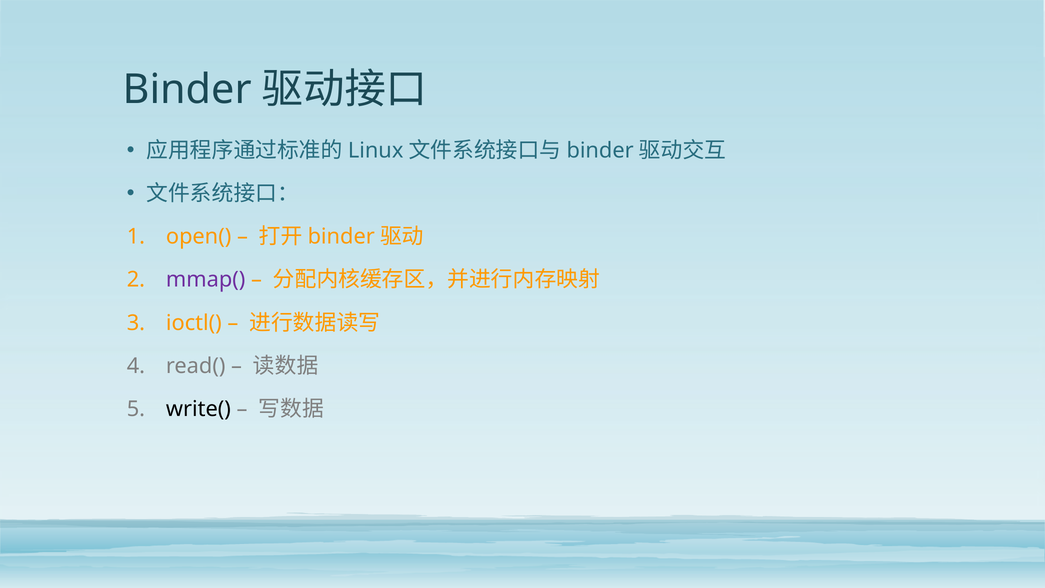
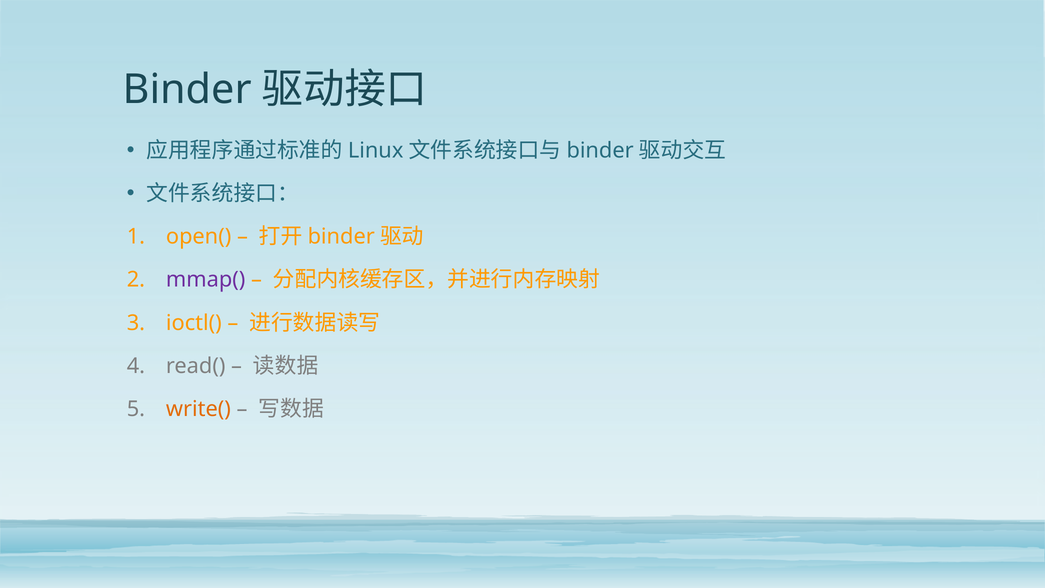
write( colour: black -> orange
